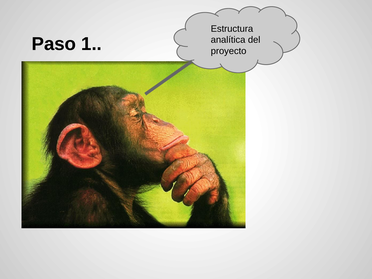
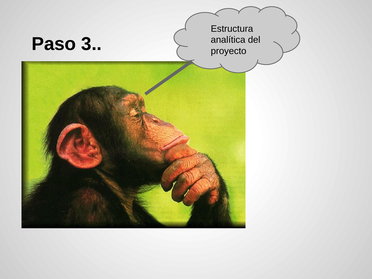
1: 1 -> 3
